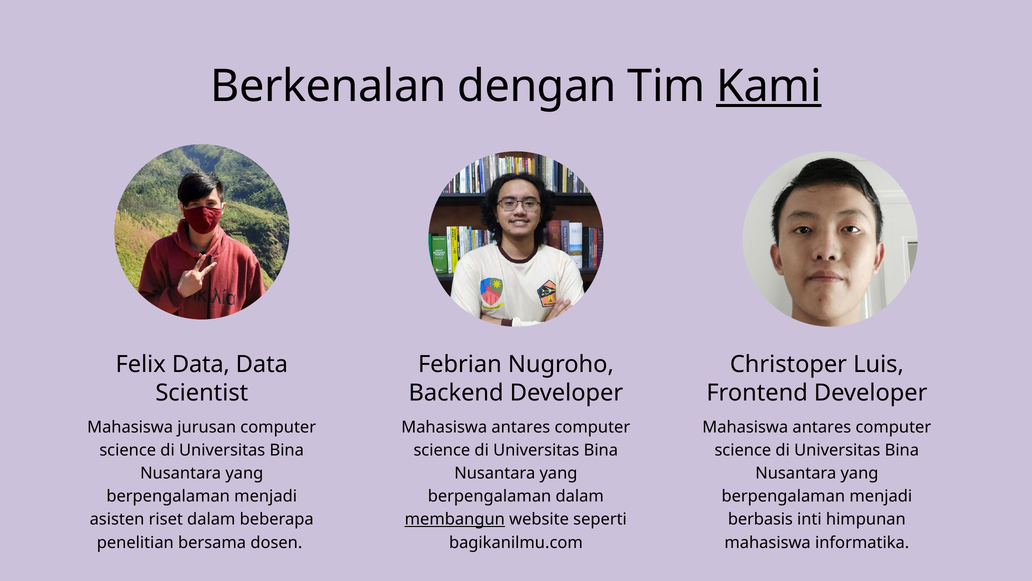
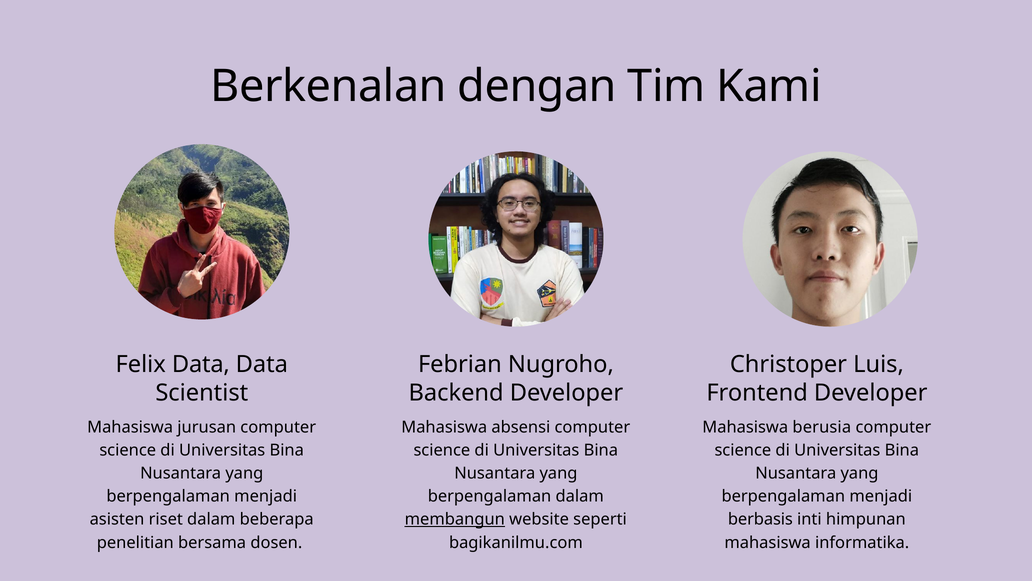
Kami underline: present -> none
antares at (521, 427): antares -> absensi
antares at (822, 427): antares -> berusia
